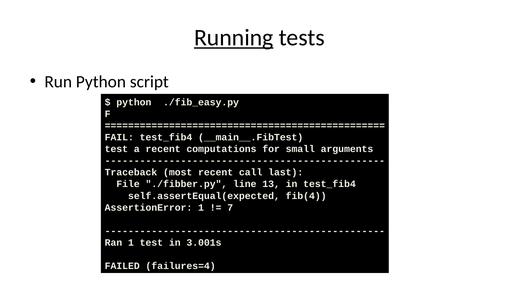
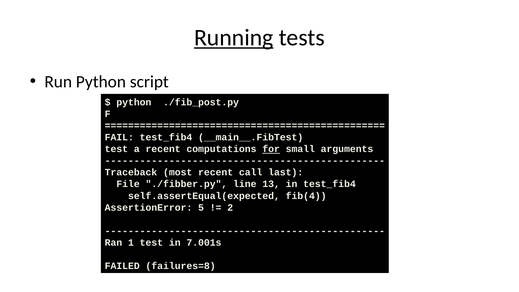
./fib_easy.py: ./fib_easy.py -> ./fib_post.py
for underline: none -> present
AssertionError 1: 1 -> 5
7: 7 -> 2
3.001s: 3.001s -> 7.001s
failures=4: failures=4 -> failures=8
